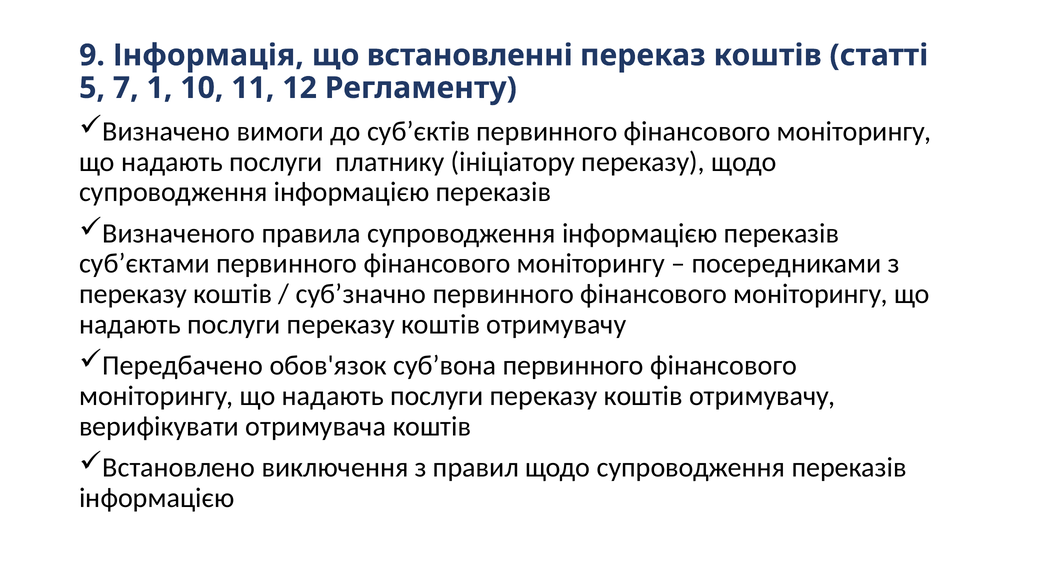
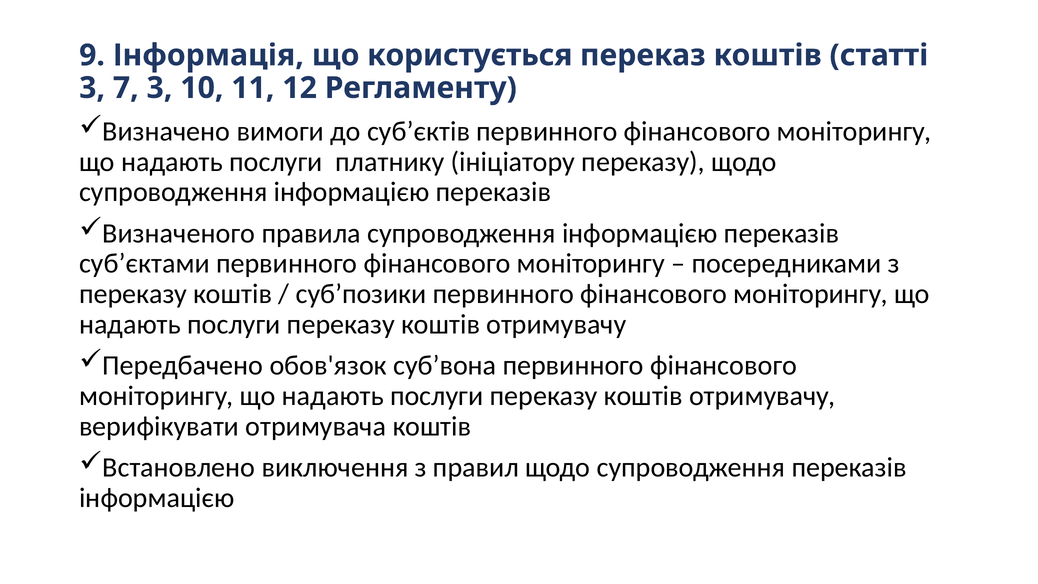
встановленні: встановленні -> користується
5 at (92, 88): 5 -> 3
7 1: 1 -> 3
суб’значно: суб’значно -> суб’позики
